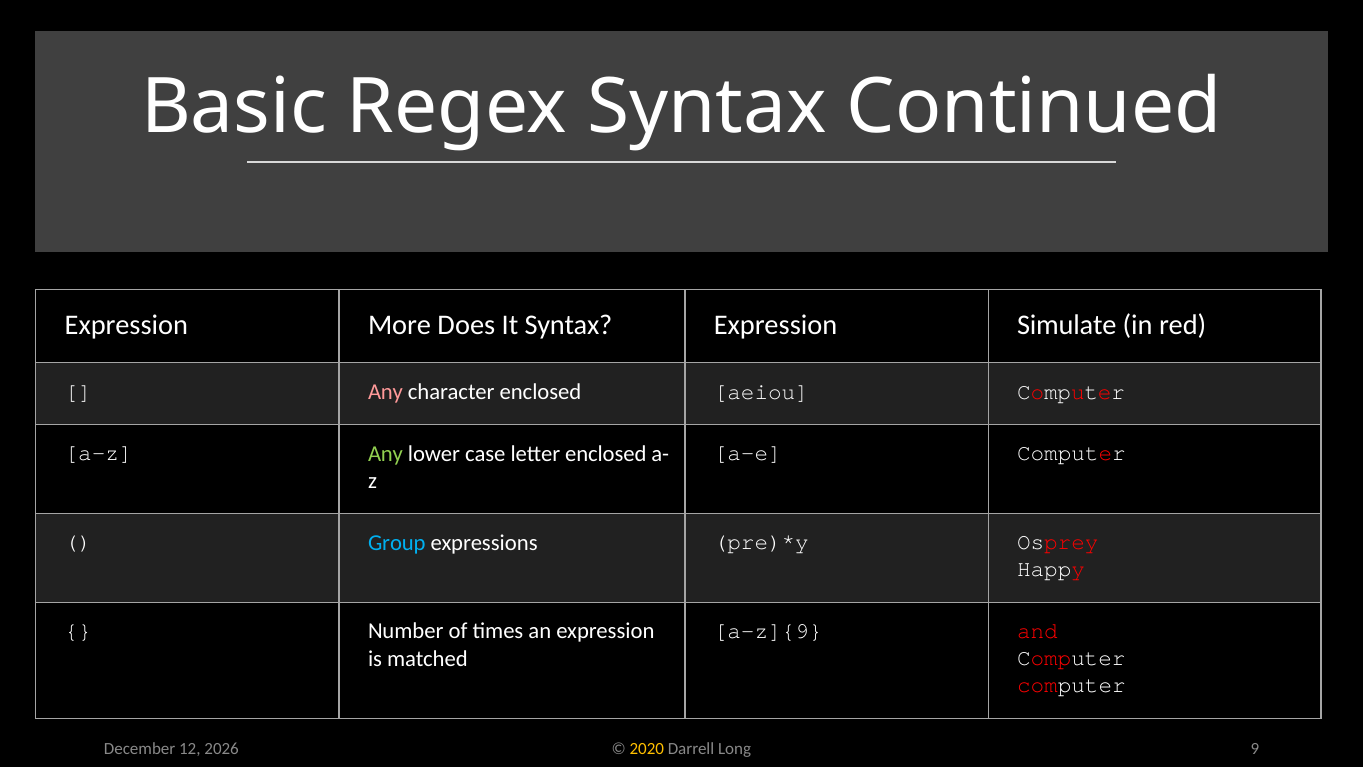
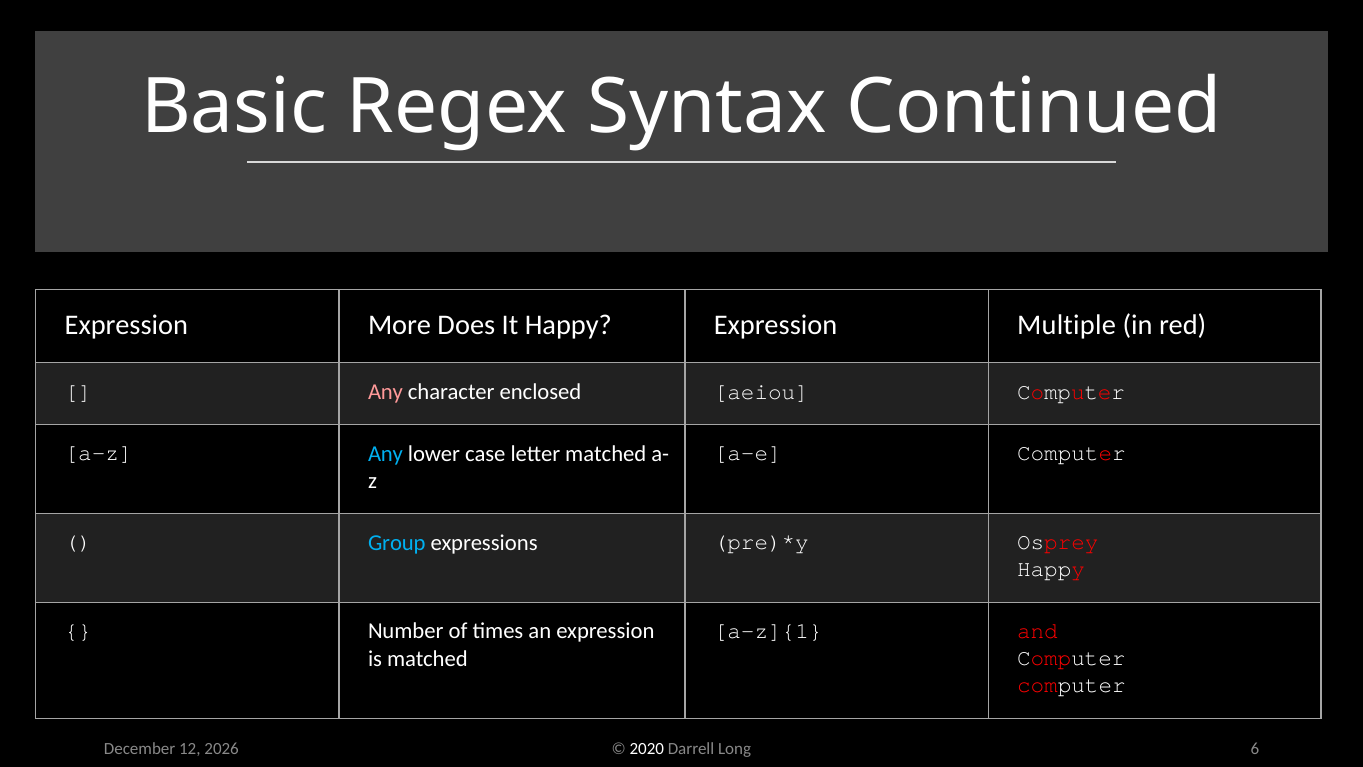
It Syntax: Syntax -> Happy
Simulate: Simulate -> Multiple
Any at (385, 453) colour: light green -> light blue
letter enclosed: enclosed -> matched
a-z]{9: a-z]{9 -> a-z]{1
2020 colour: yellow -> white
9: 9 -> 6
